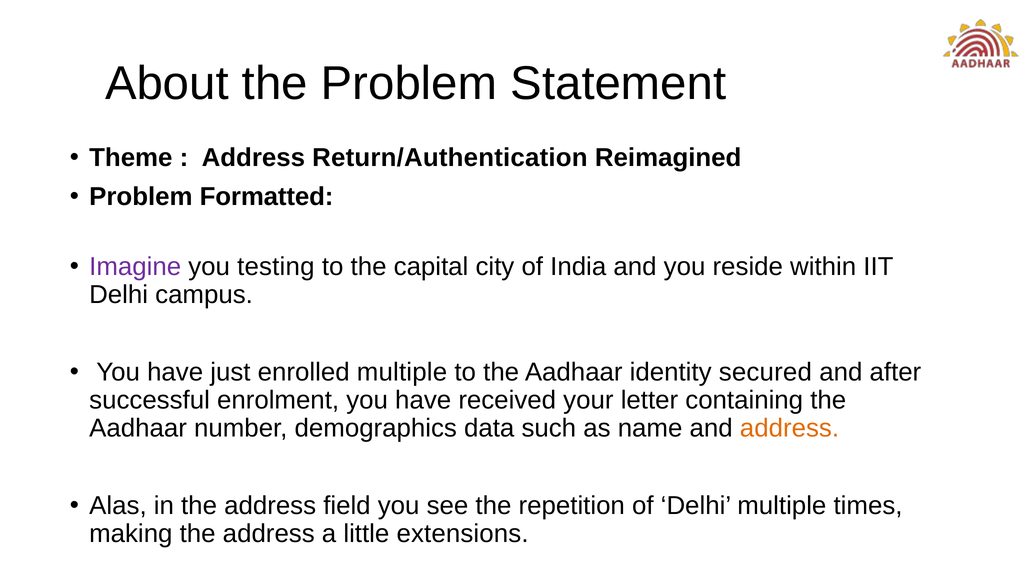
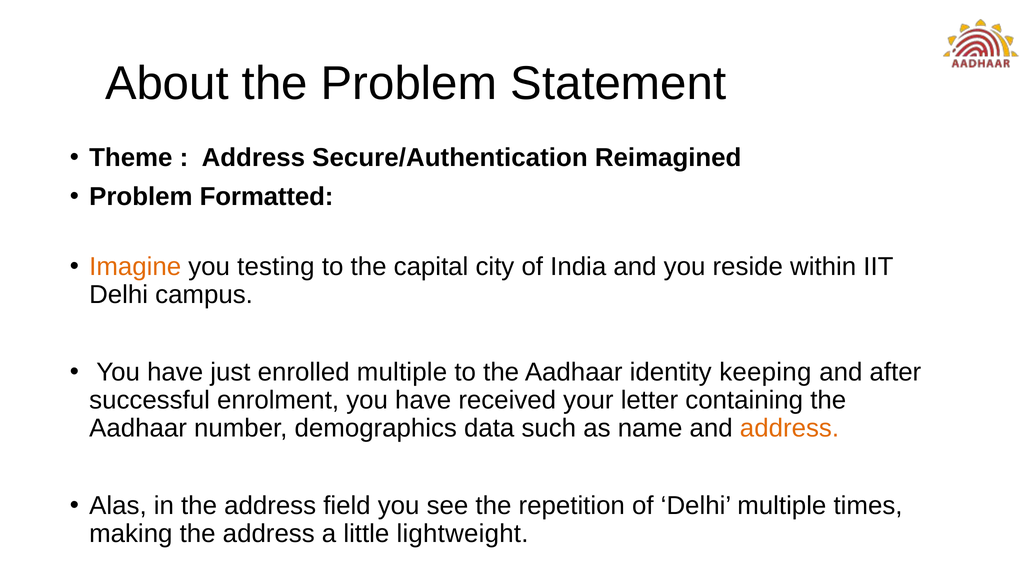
Return/Authentication: Return/Authentication -> Secure/Authentication
Imagine colour: purple -> orange
secured: secured -> keeping
extensions: extensions -> lightweight
